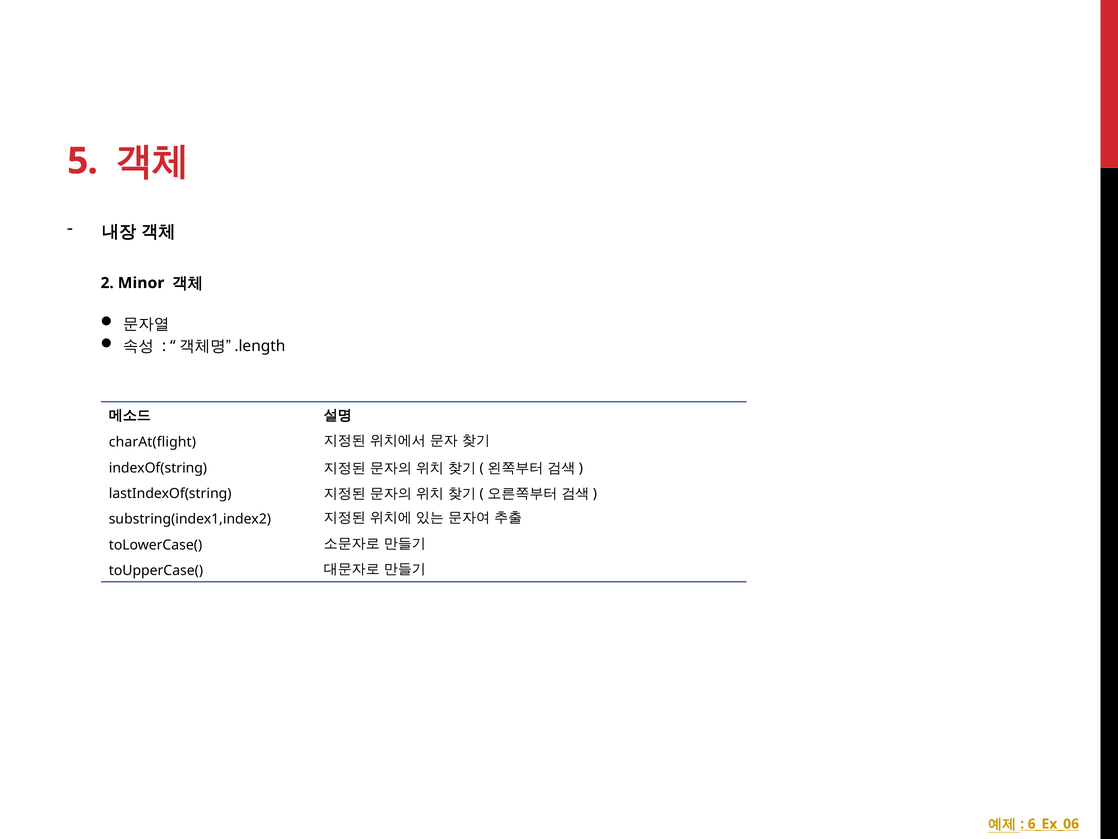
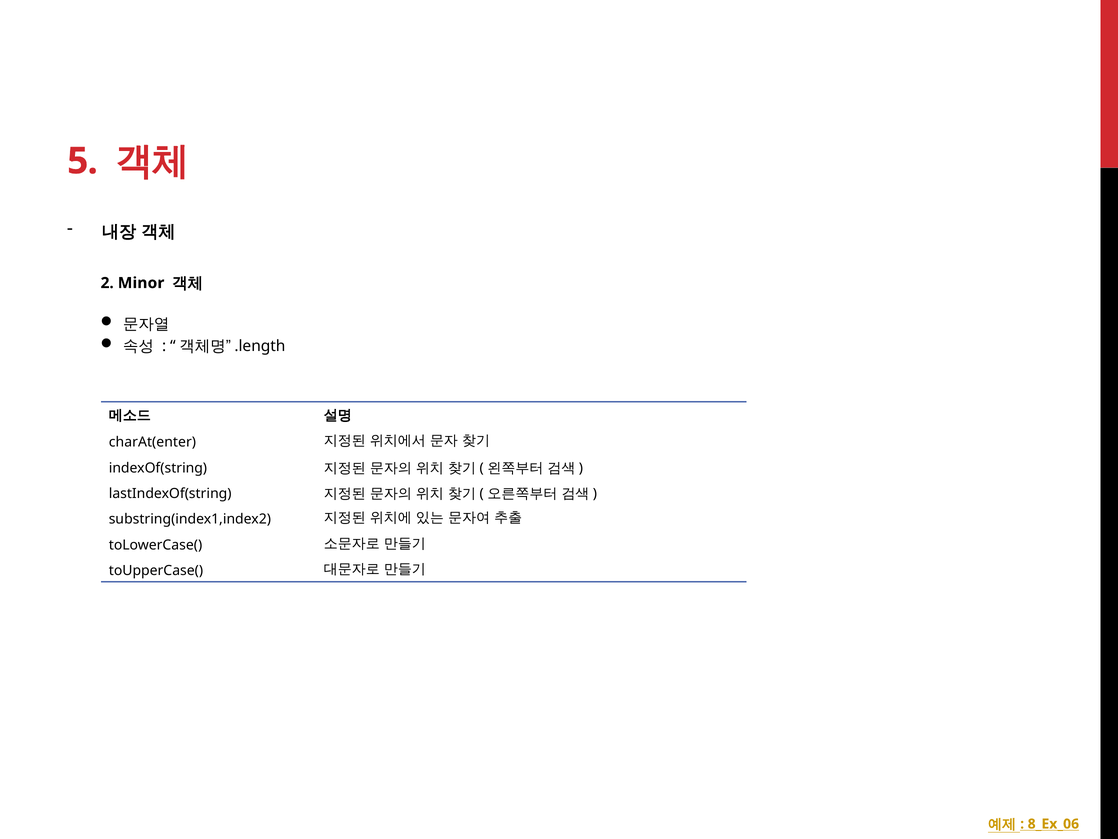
charAt(flight: charAt(flight -> charAt(enter
6_Ex_06: 6_Ex_06 -> 8_Ex_06
